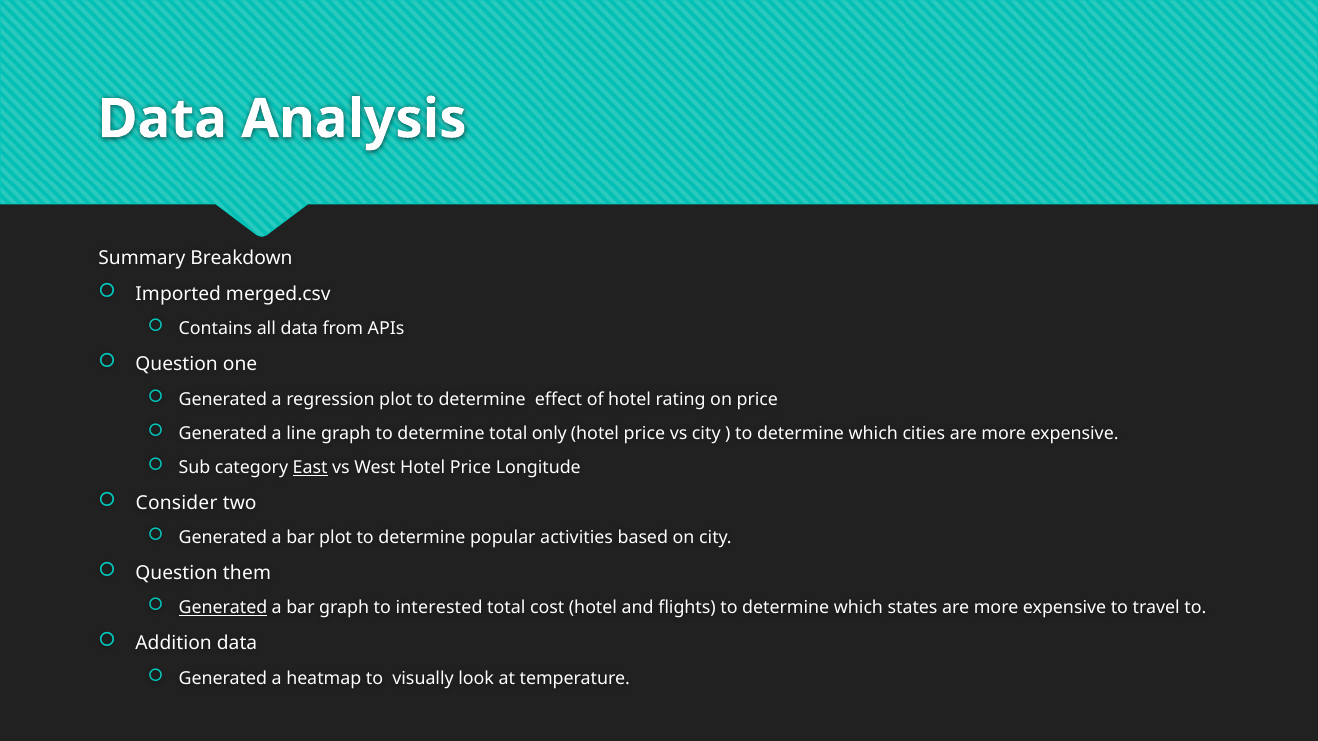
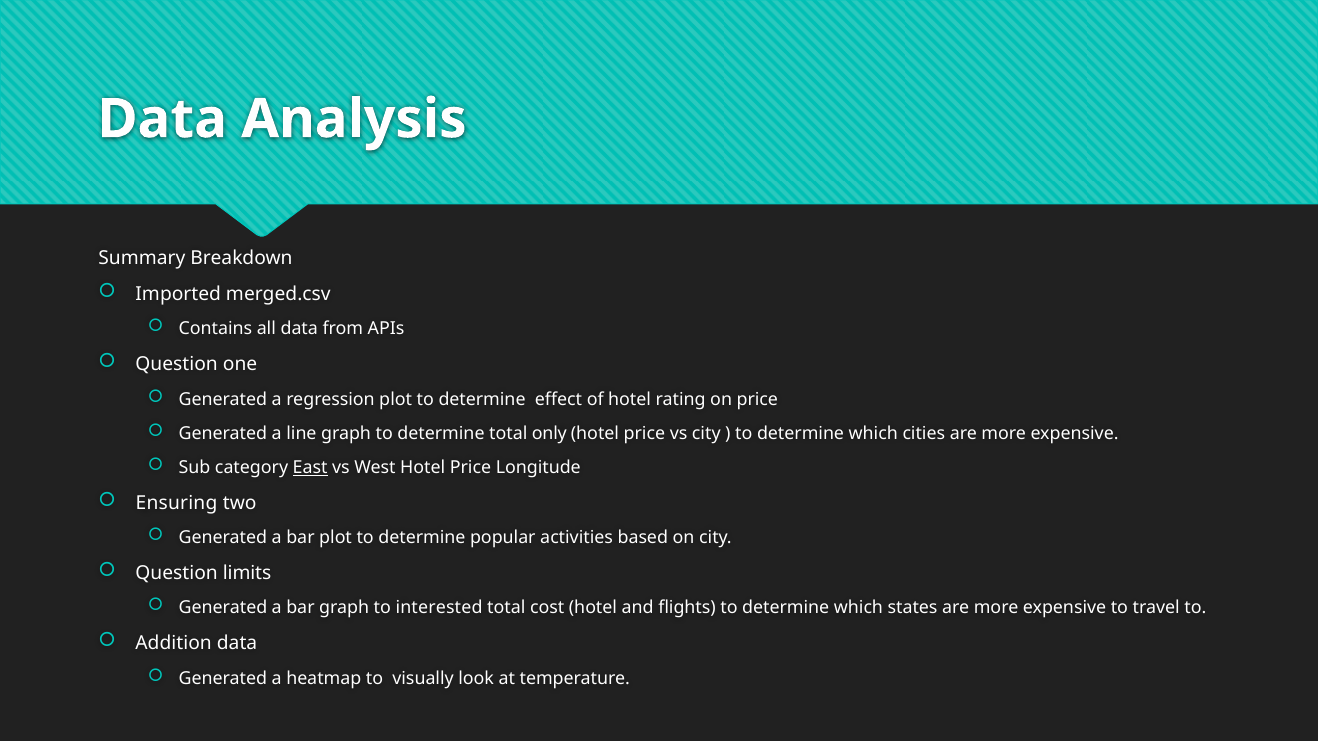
Consider: Consider -> Ensuring
them: them -> limits
Generated at (223, 608) underline: present -> none
